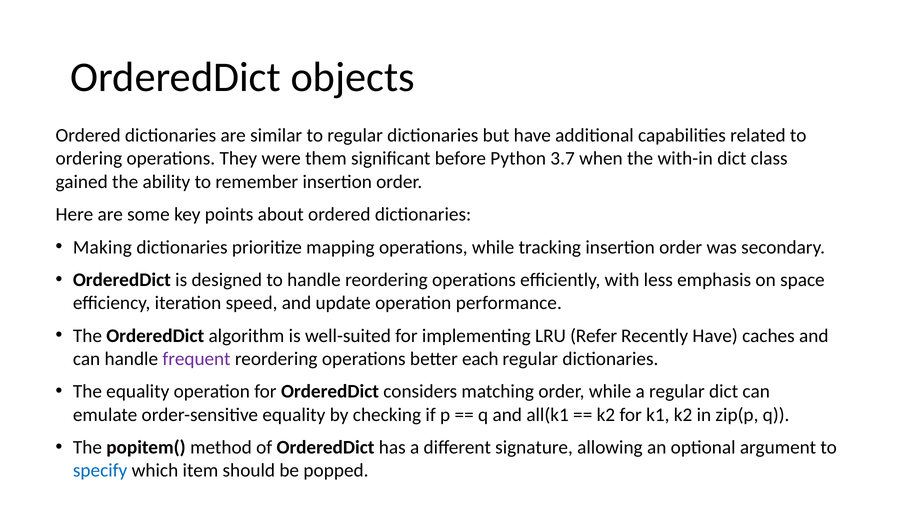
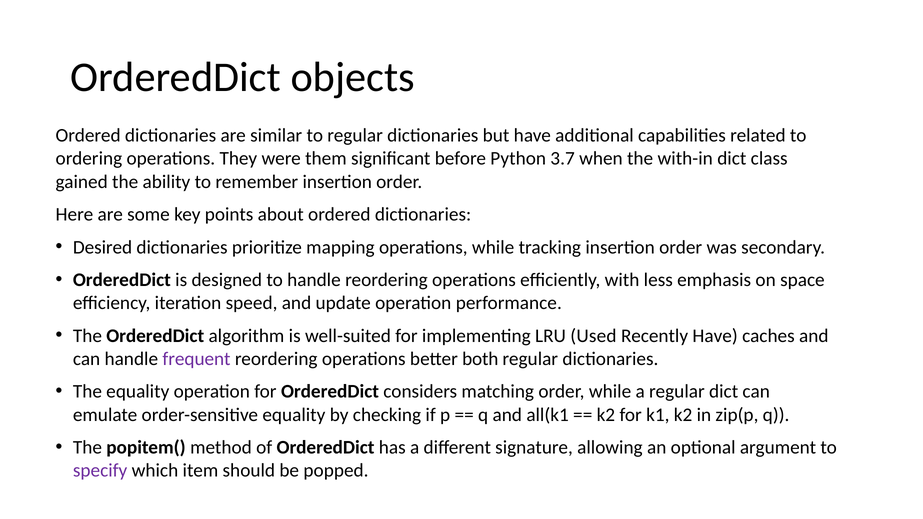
Making: Making -> Desired
Refer: Refer -> Used
each: each -> both
specify colour: blue -> purple
